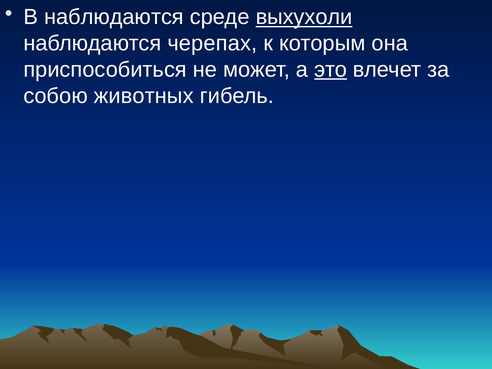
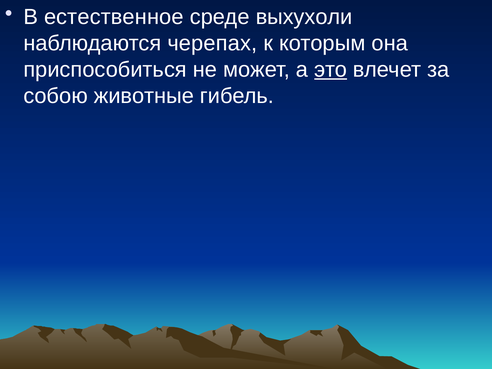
В наблюдаются: наблюдаются -> естественное
выхухоли underline: present -> none
животных: животных -> животные
